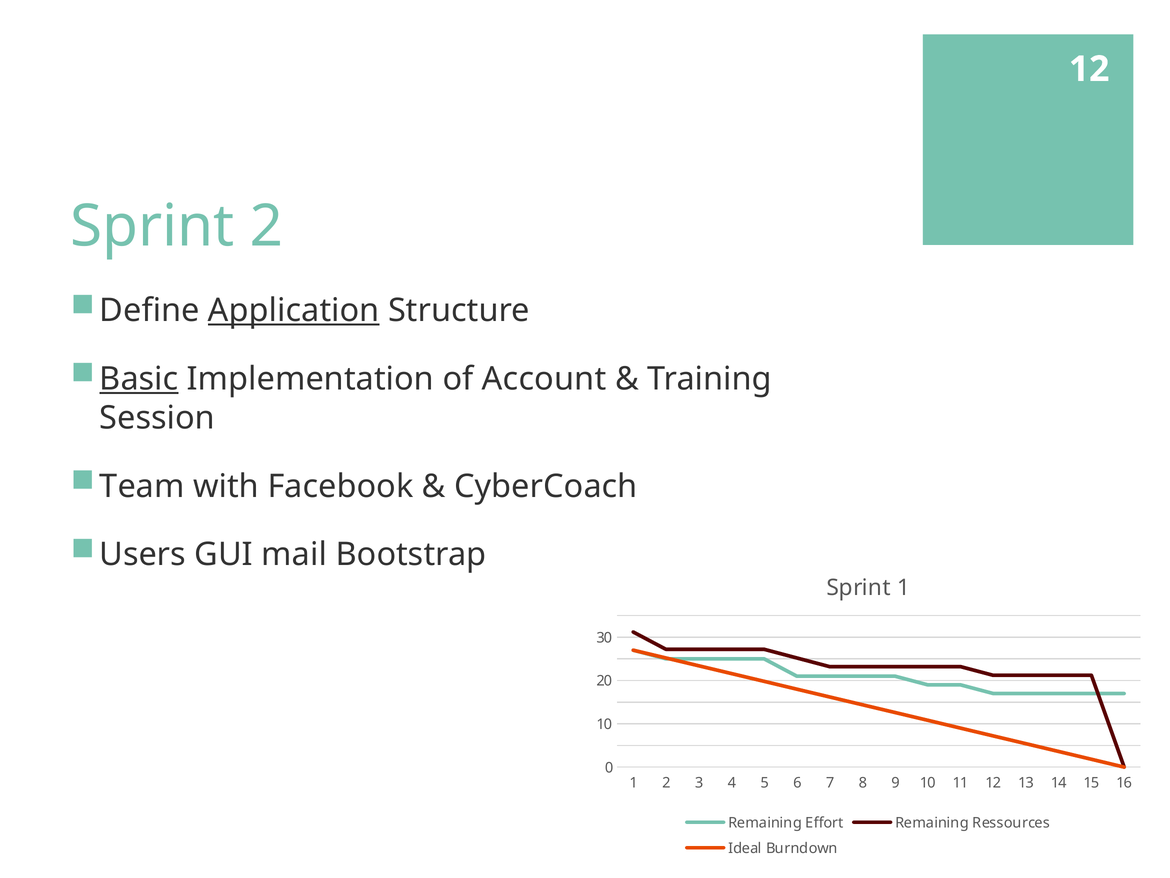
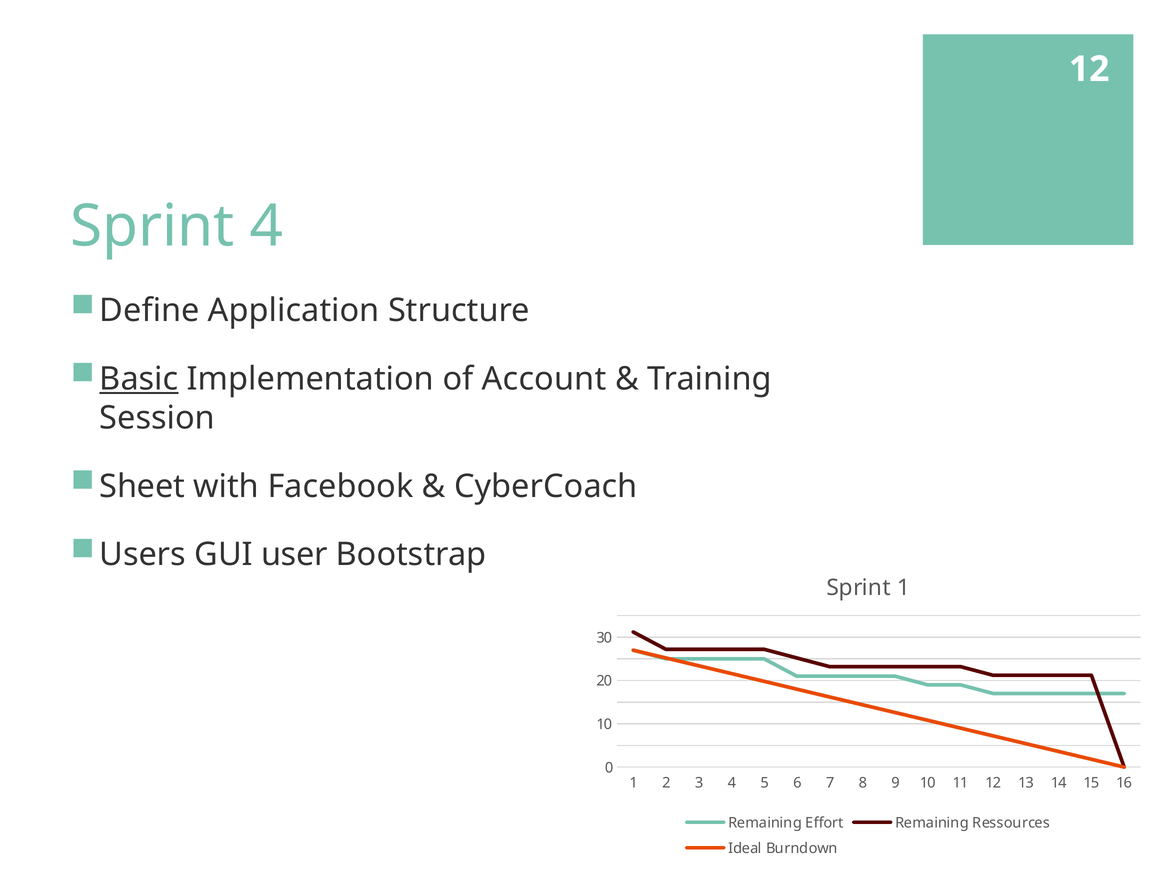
Sprint 2: 2 -> 4
Application underline: present -> none
Team: Team -> Sheet
mail: mail -> user
